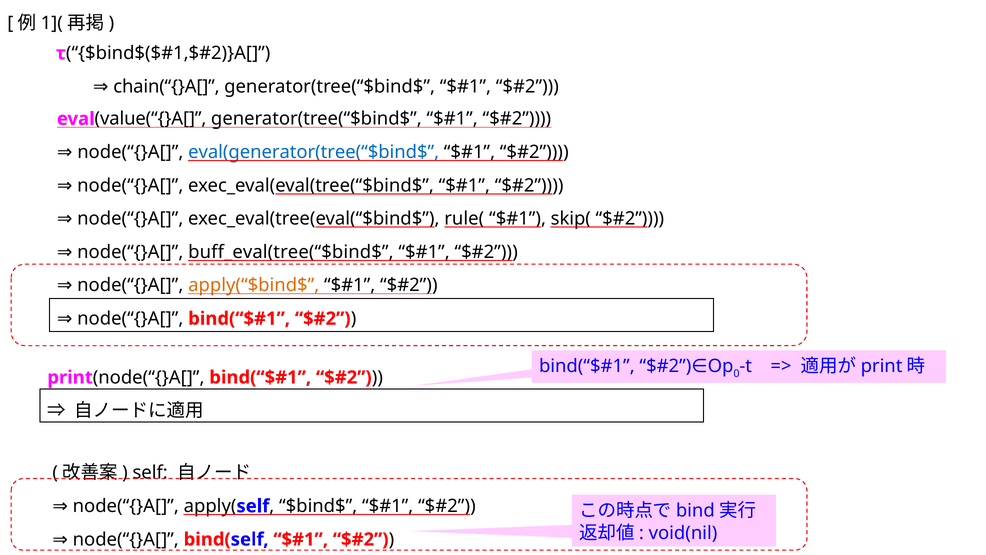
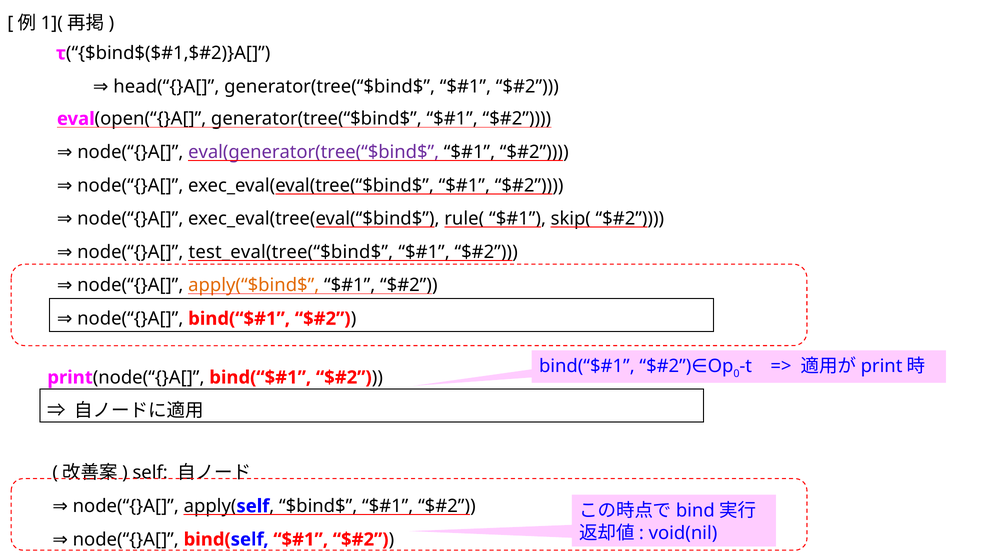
chain(“{}A[: chain(“{}A[ -> head(“{}A[
value(“{}A[: value(“{}A[ -> open(“{}A[
eval(generator(tree(“$bind$ colour: blue -> purple
buff_eval(tree(“$bind$: buff_eval(tree(“$bind$ -> test_eval(tree(“$bind$
